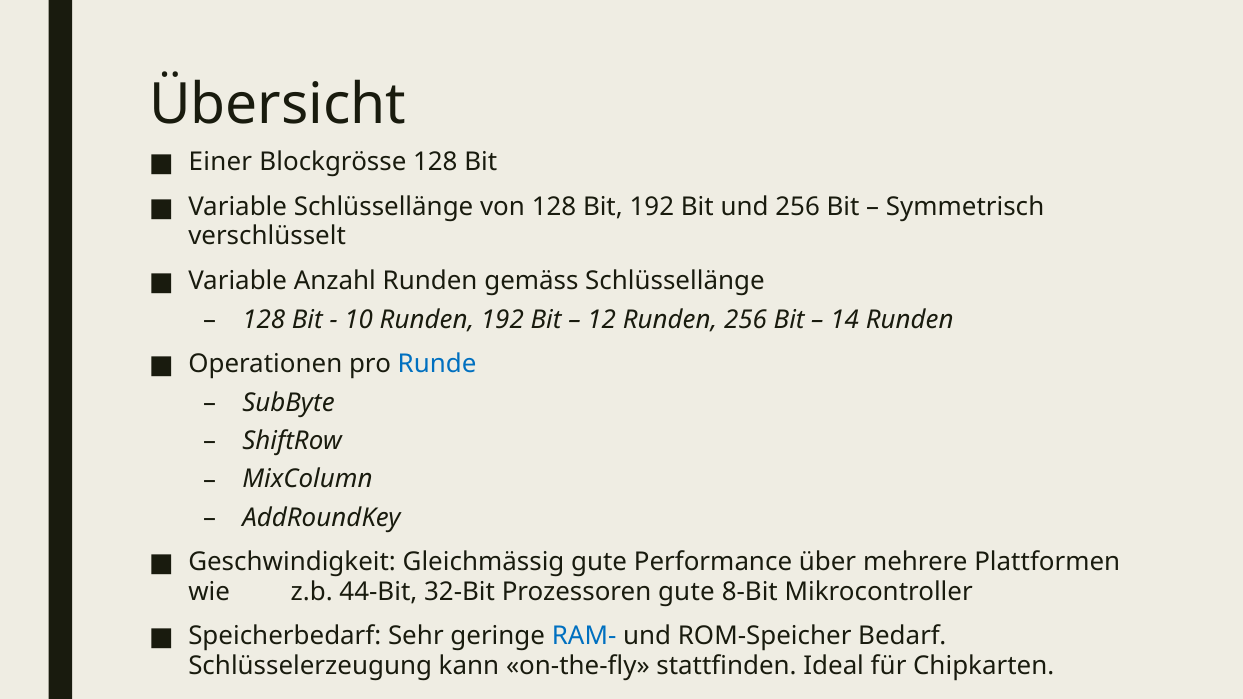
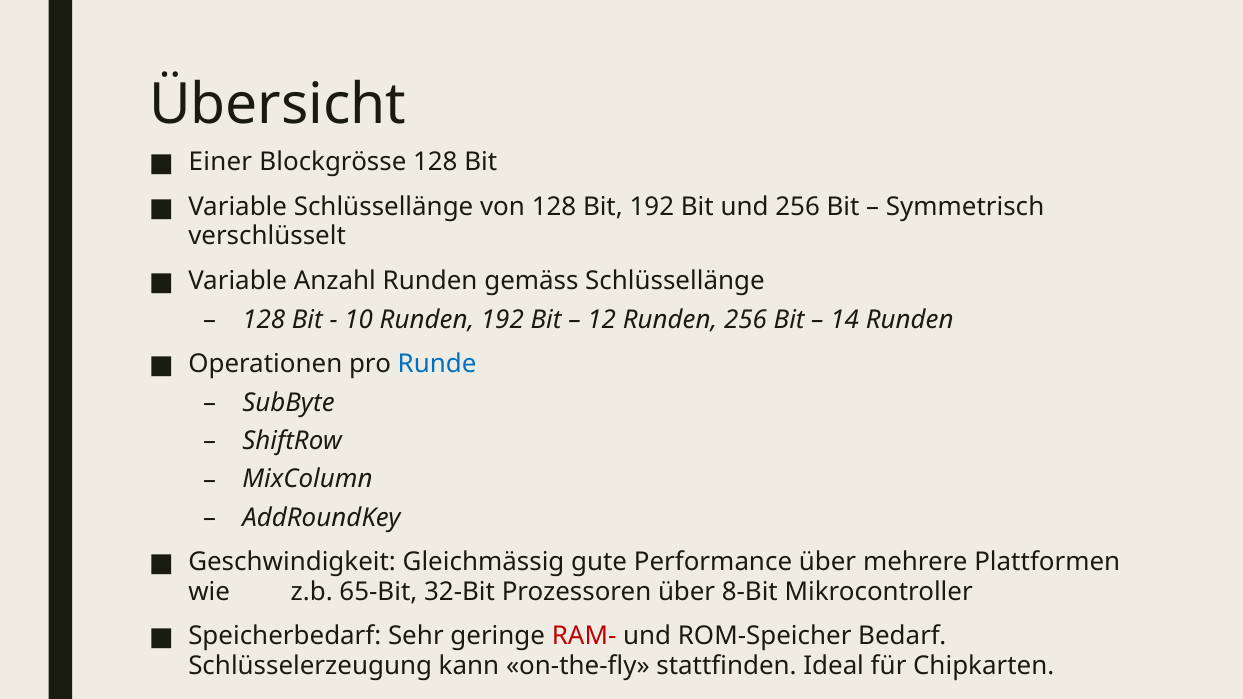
44-Bit: 44-Bit -> 65-Bit
Prozessoren gute: gute -> über
RAM- colour: blue -> red
